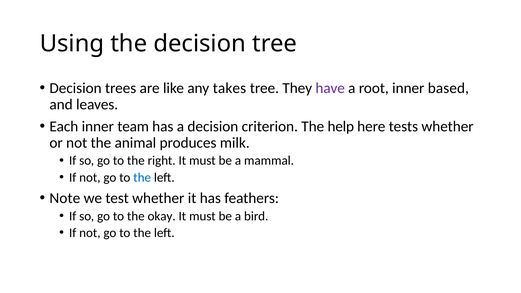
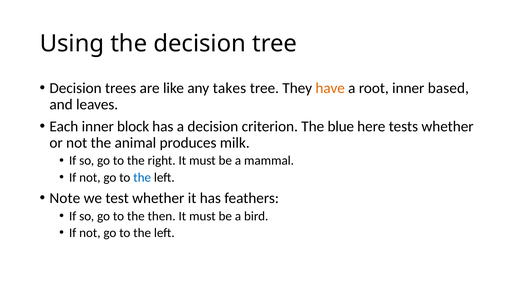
have colour: purple -> orange
team: team -> block
help: help -> blue
okay: okay -> then
